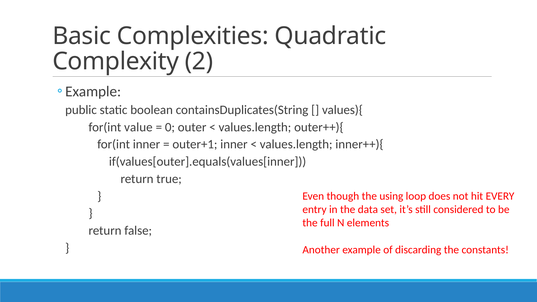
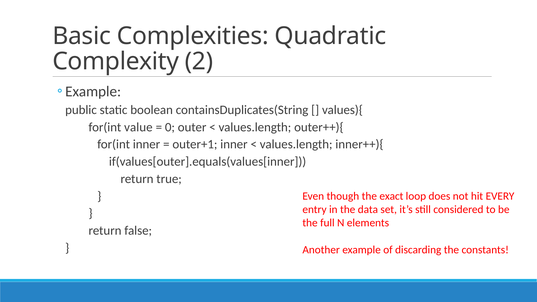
using: using -> exact
